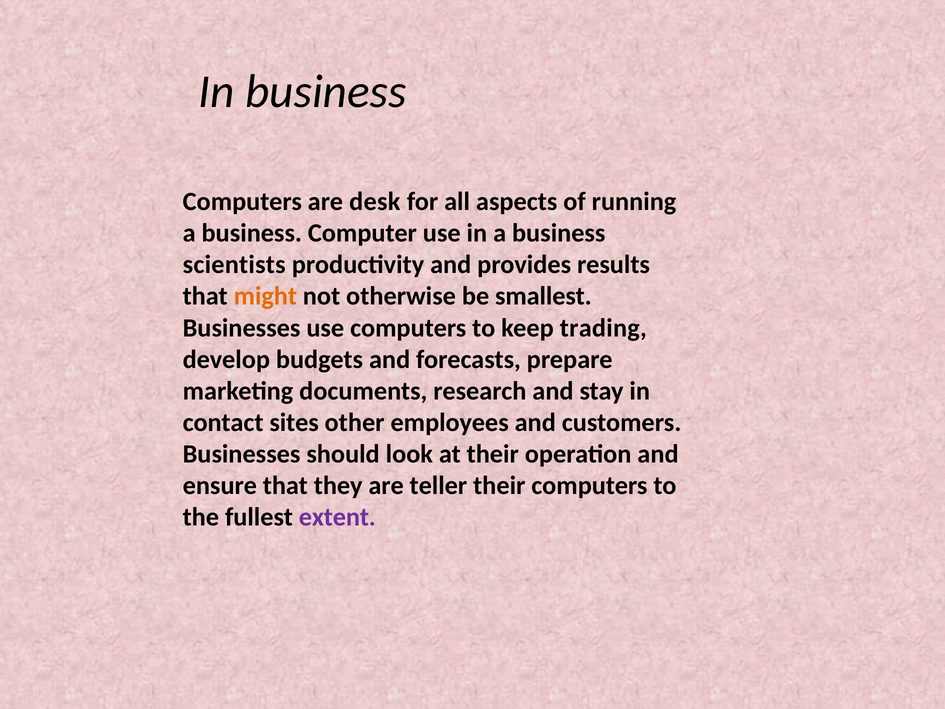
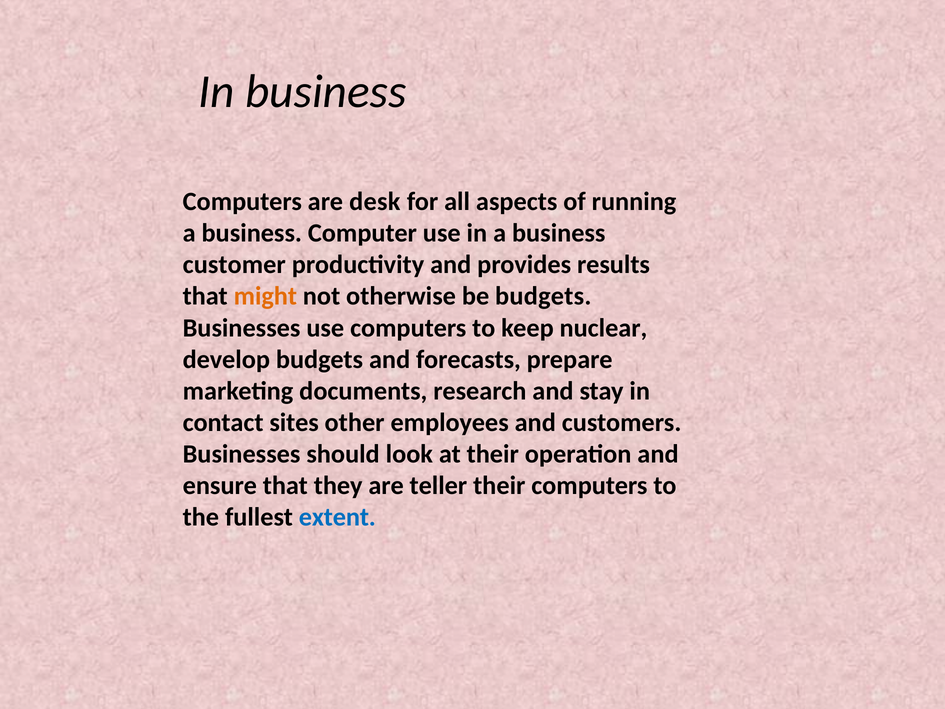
scientists: scientists -> customer
be smallest: smallest -> budgets
trading: trading -> nuclear
extent colour: purple -> blue
